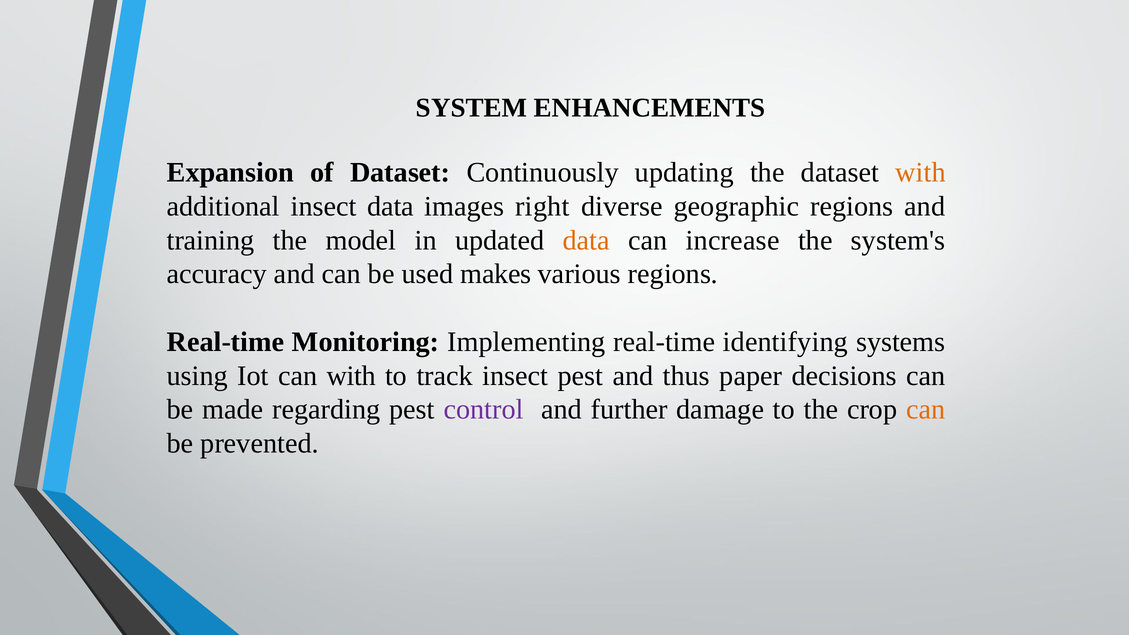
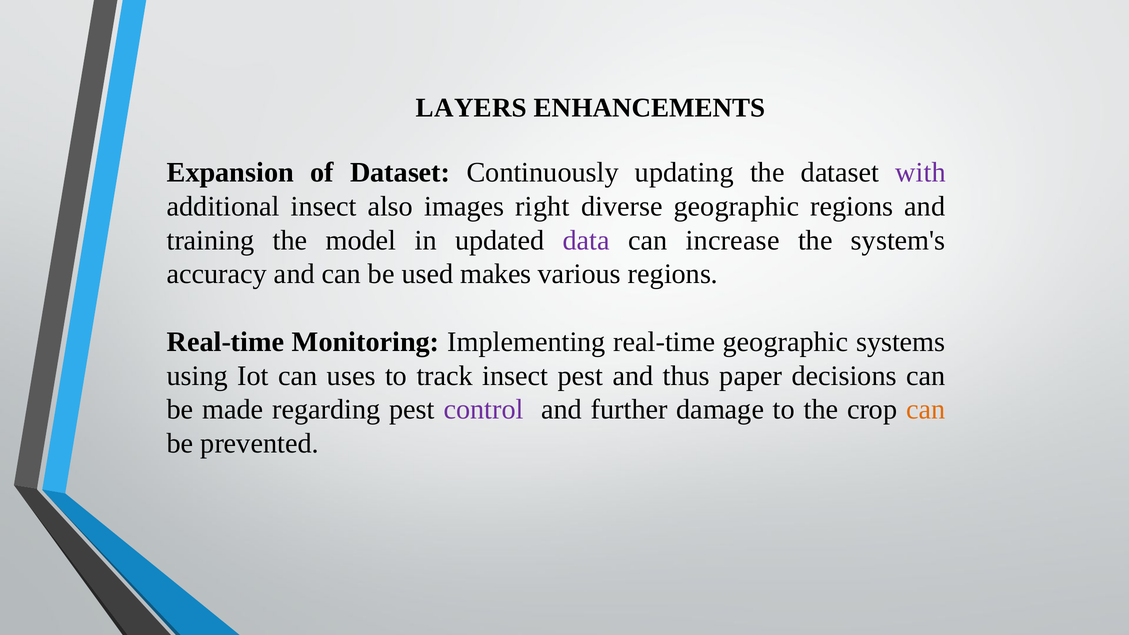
SYSTEM: SYSTEM -> LAYERS
with at (921, 173) colour: orange -> purple
insect data: data -> also
data at (586, 240) colour: orange -> purple
real-time identifying: identifying -> geographic
can with: with -> uses
